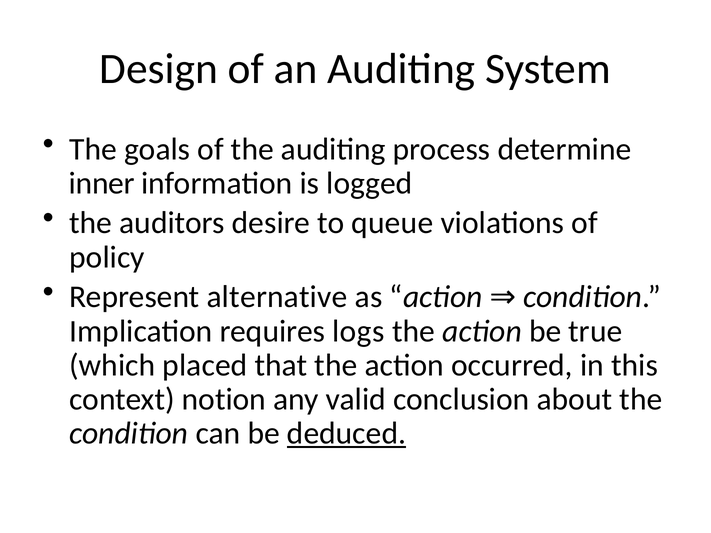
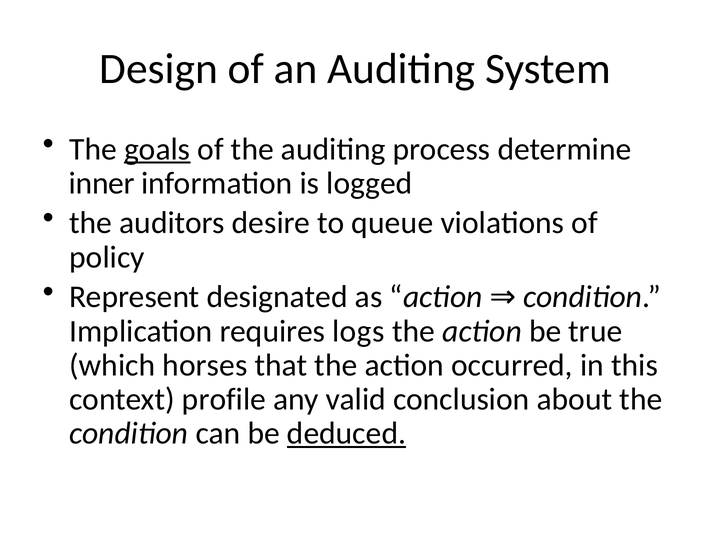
goals underline: none -> present
alternative: alternative -> designated
placed: placed -> horses
notion: notion -> profile
